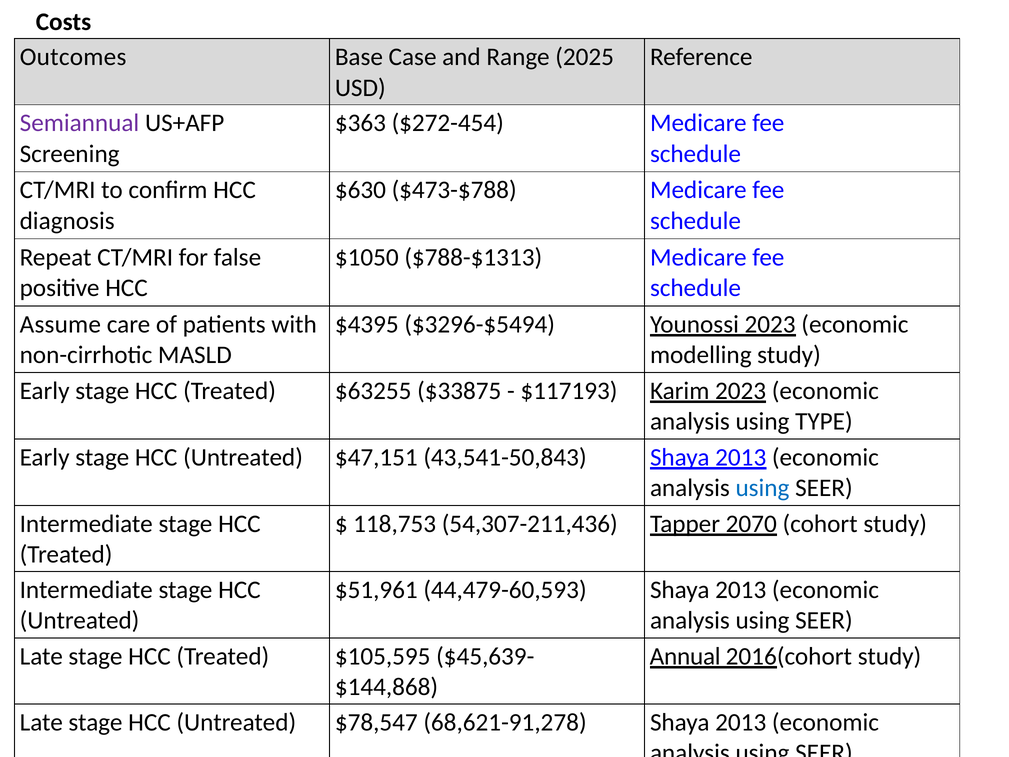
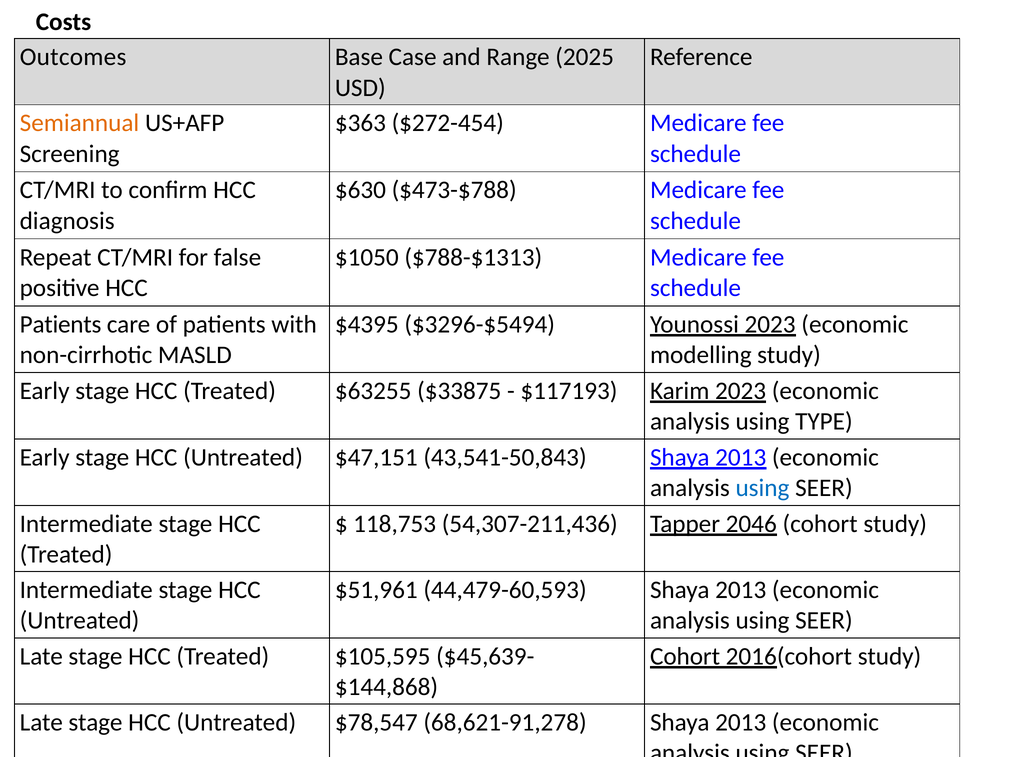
Semiannual colour: purple -> orange
Assume at (60, 324): Assume -> Patients
2070: 2070 -> 2046
Annual at (685, 656): Annual -> Cohort
